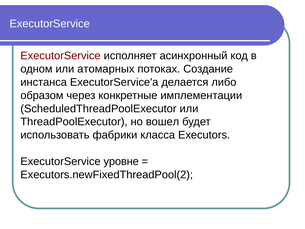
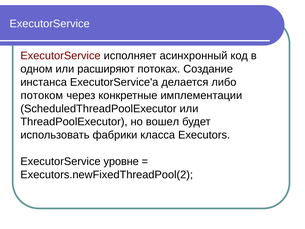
атомарных: атомарных -> расширяют
образом: образом -> потоком
